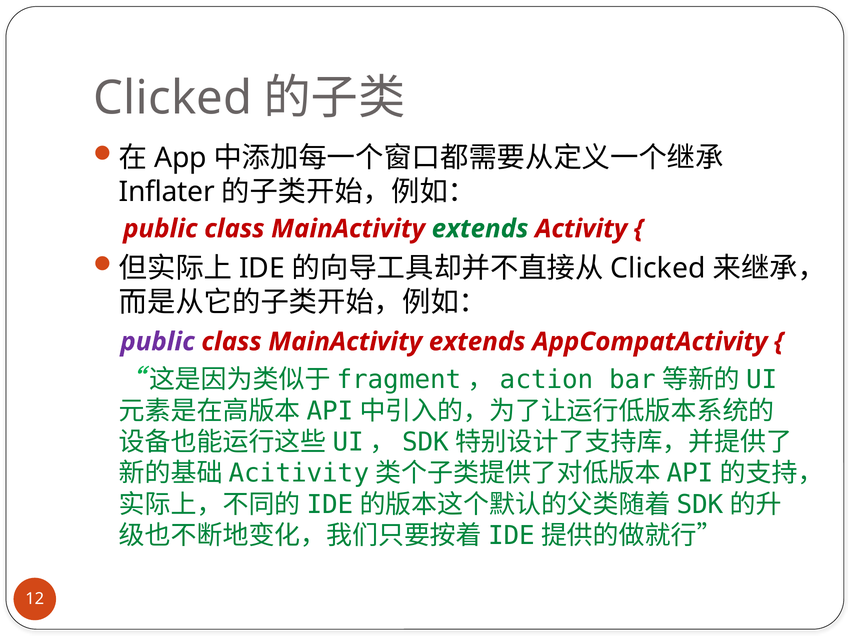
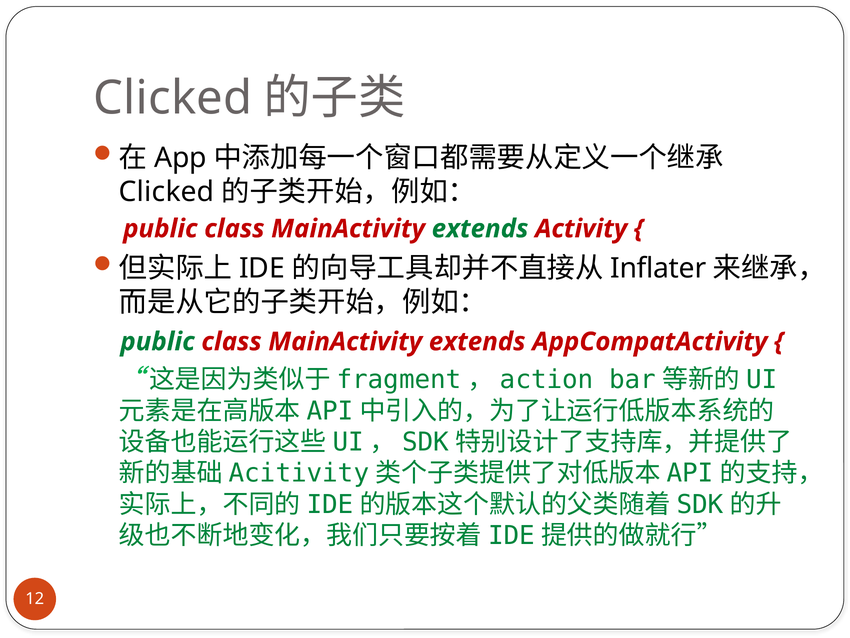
Inflater at (167, 192): Inflater -> Clicked
Clicked at (658, 268): Clicked -> Inflater
public at (158, 341) colour: purple -> green
